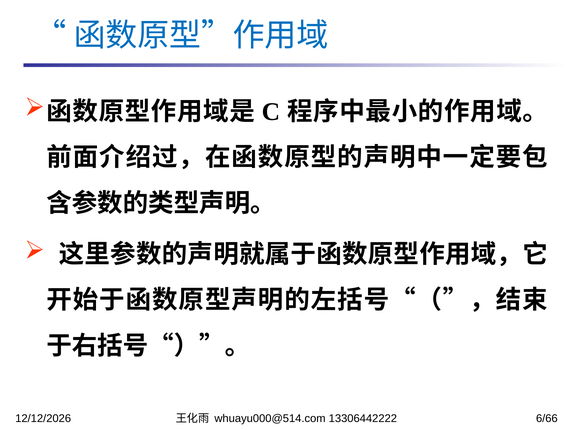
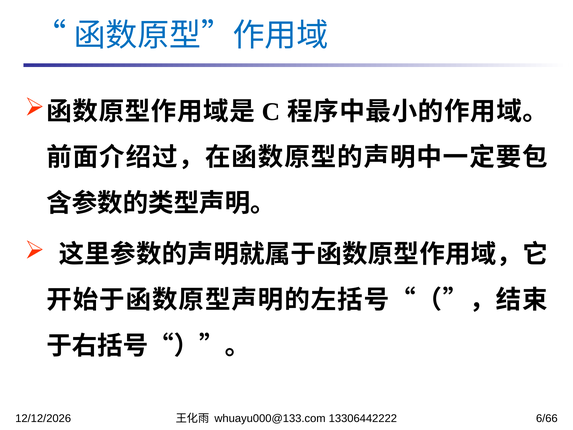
whuayu000@514.com: whuayu000@514.com -> whuayu000@133.com
